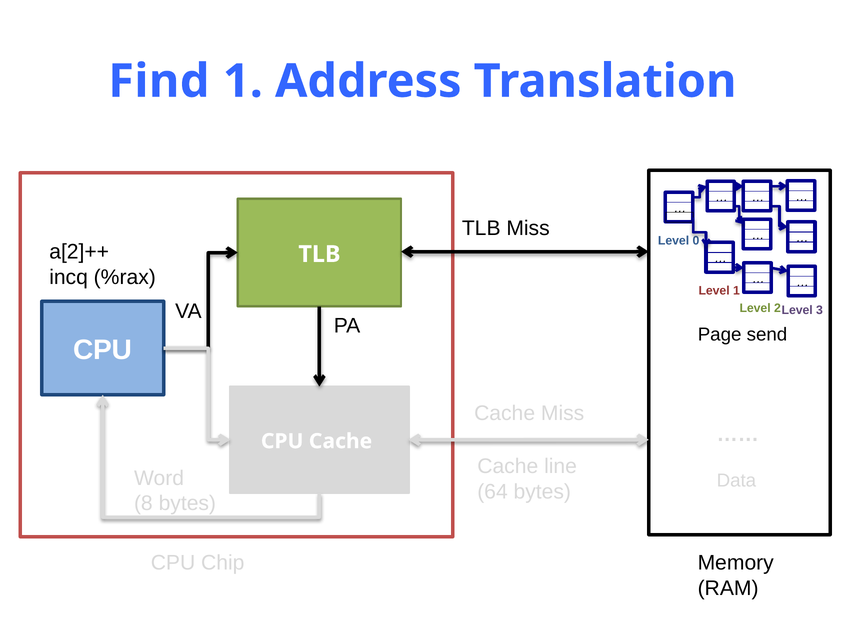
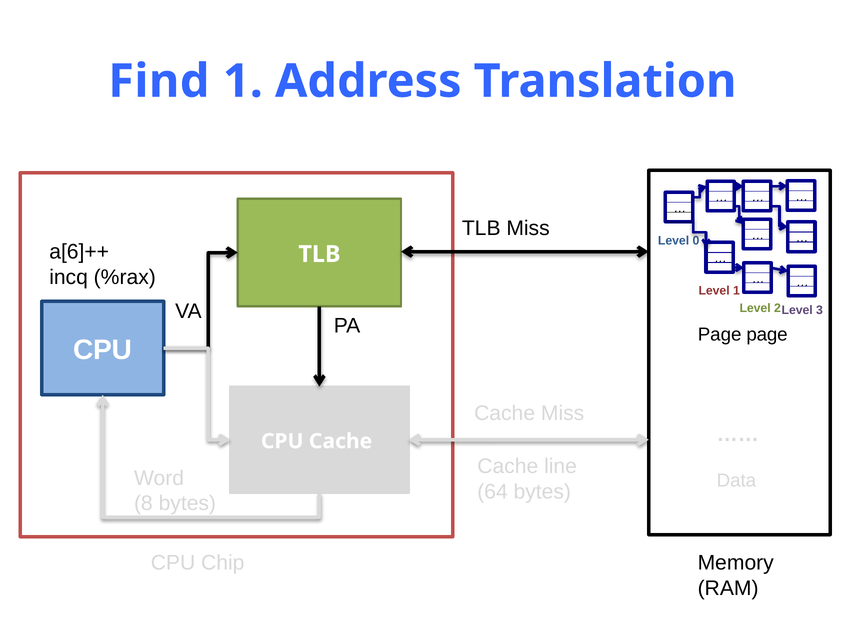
a[2]++: a[2]++ -> a[6]++
Page send: send -> page
